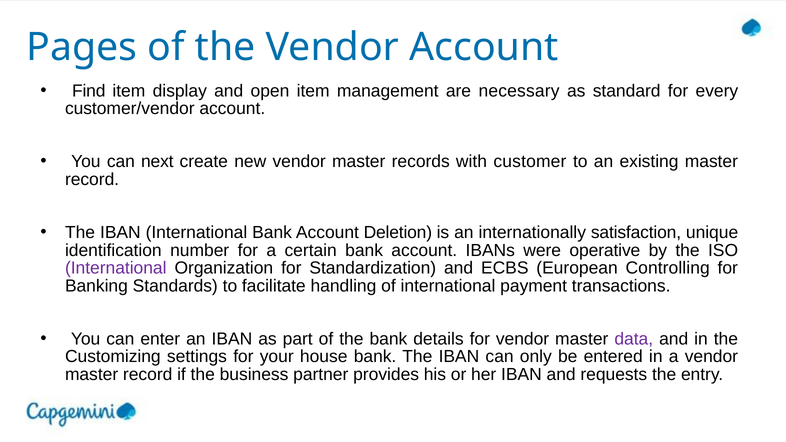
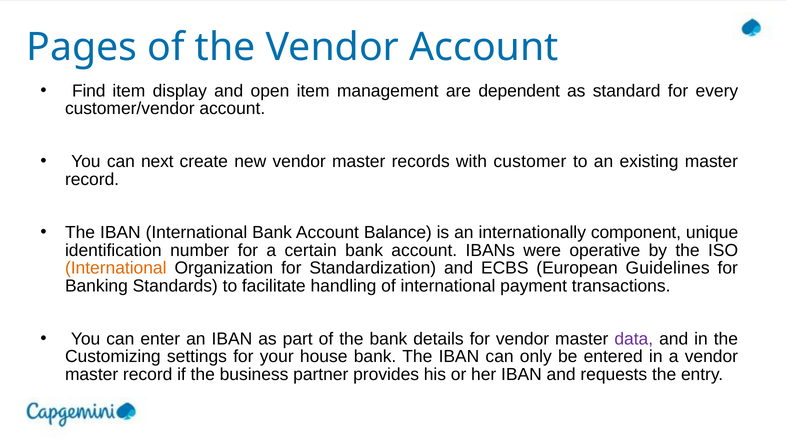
necessary: necessary -> dependent
Deletion: Deletion -> Balance
satisfaction: satisfaction -> component
International at (116, 268) colour: purple -> orange
Controlling: Controlling -> Guidelines
